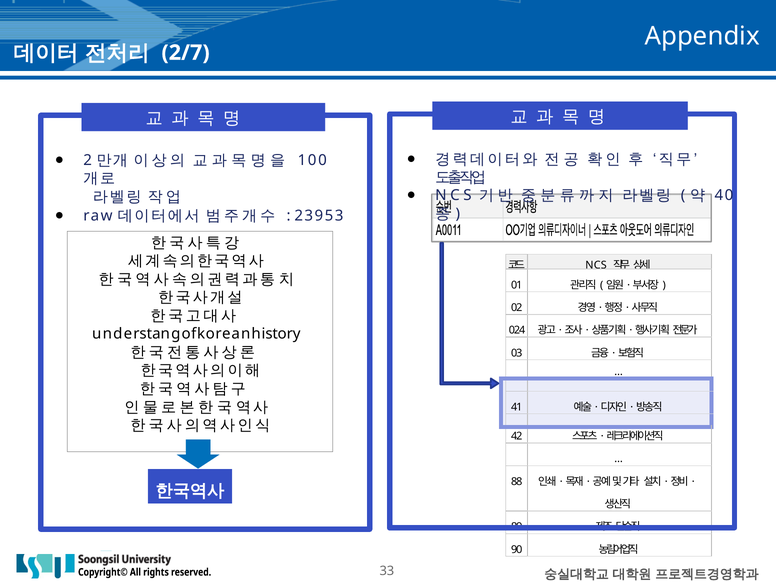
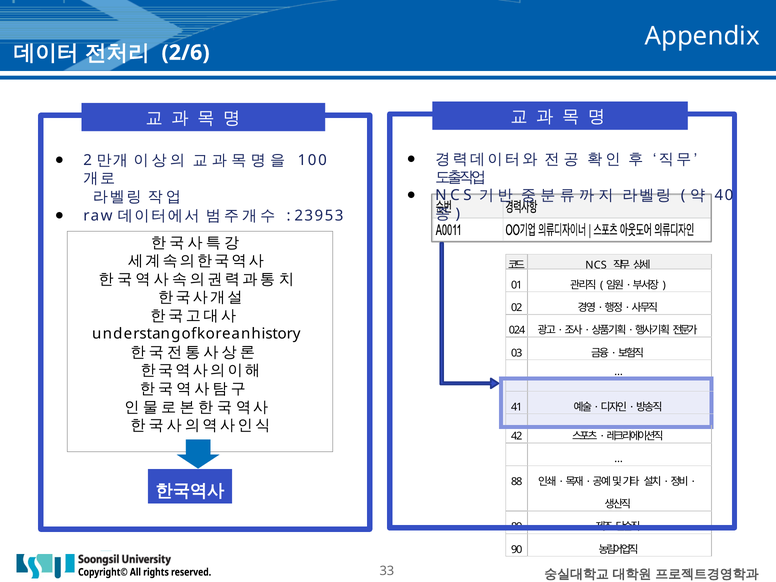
2/7: 2/7 -> 2/6
